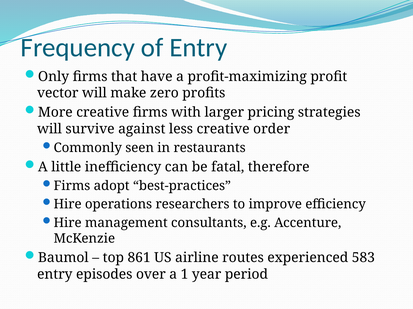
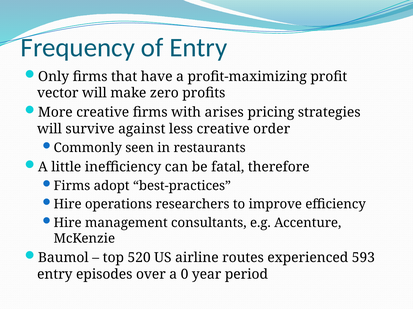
larger: larger -> arises
861: 861 -> 520
583: 583 -> 593
1: 1 -> 0
